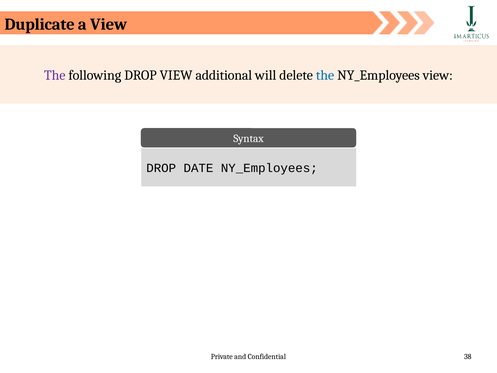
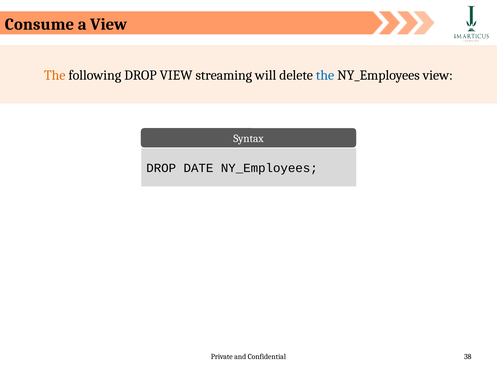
Duplicate: Duplicate -> Consume
The at (55, 75) colour: purple -> orange
additional: additional -> streaming
